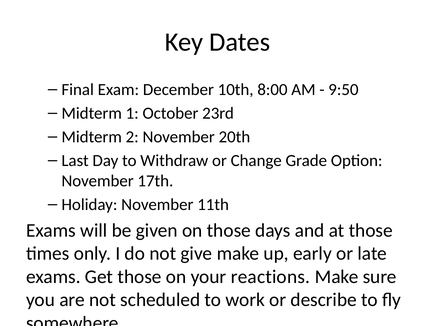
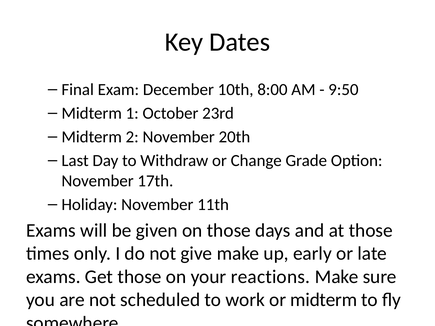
or describe: describe -> midterm
